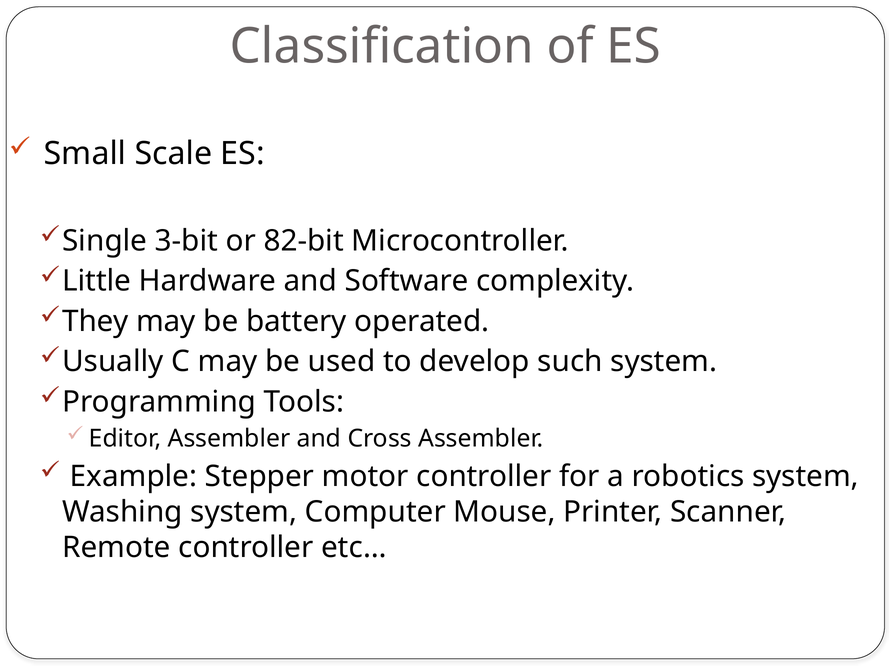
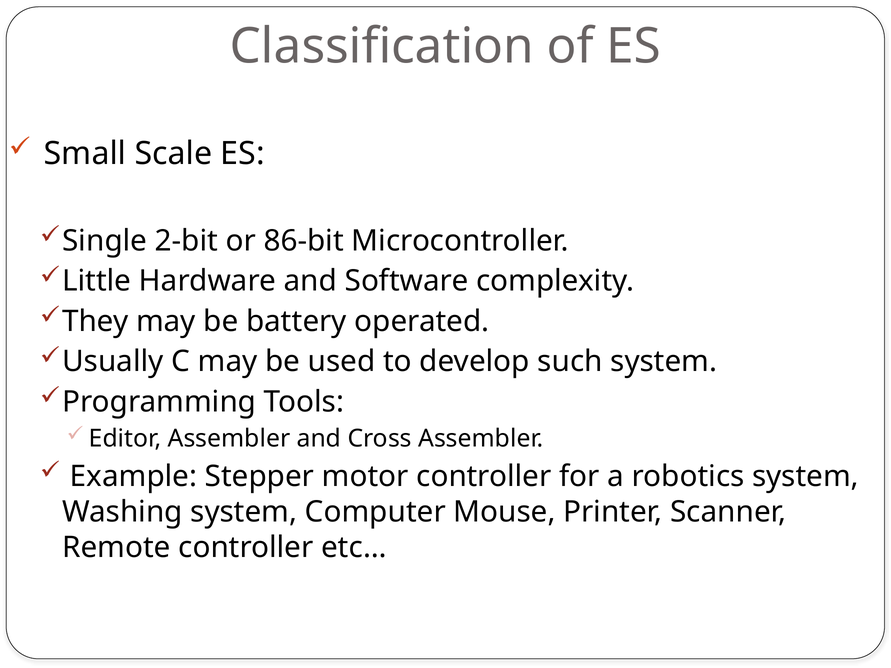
3-bit: 3-bit -> 2-bit
82-bit: 82-bit -> 86-bit
